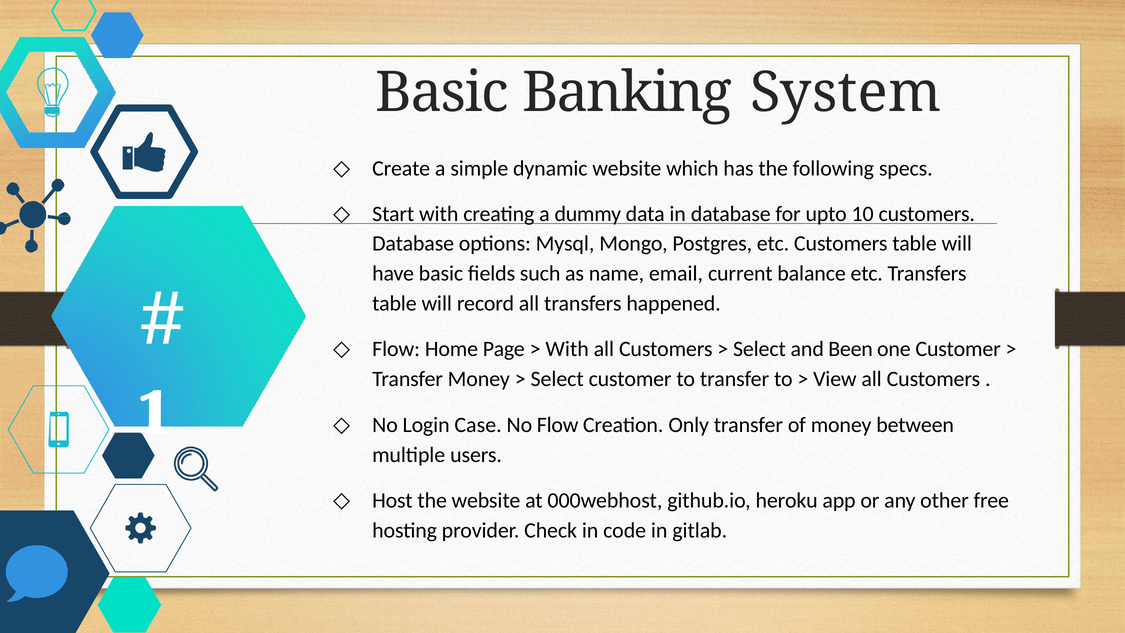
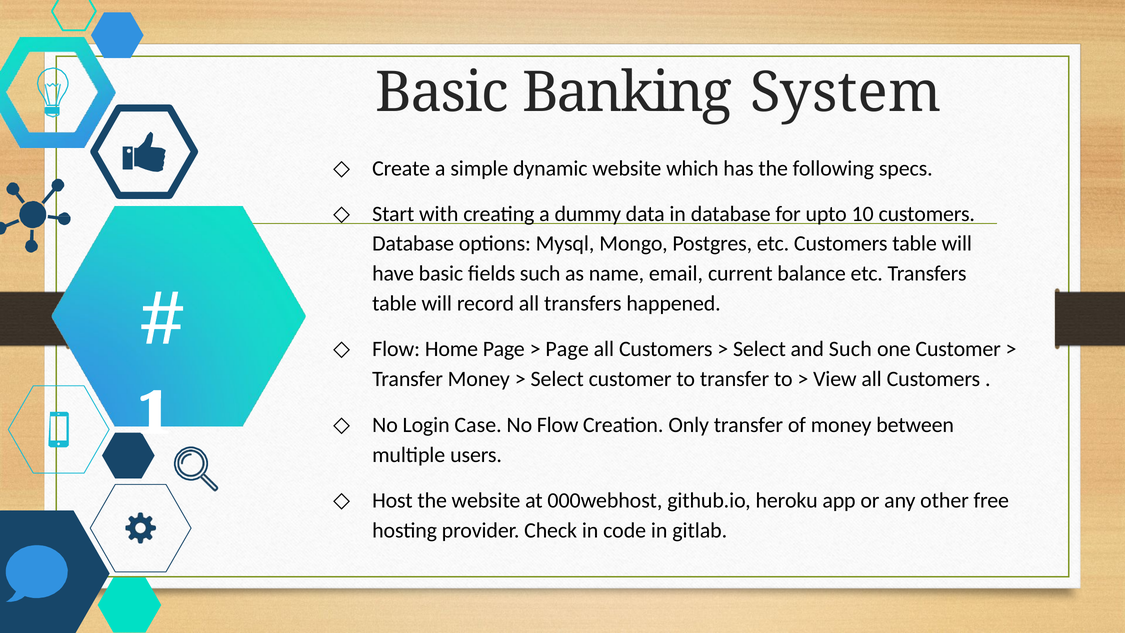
With at (567, 349): With -> Page
and Been: Been -> Such
